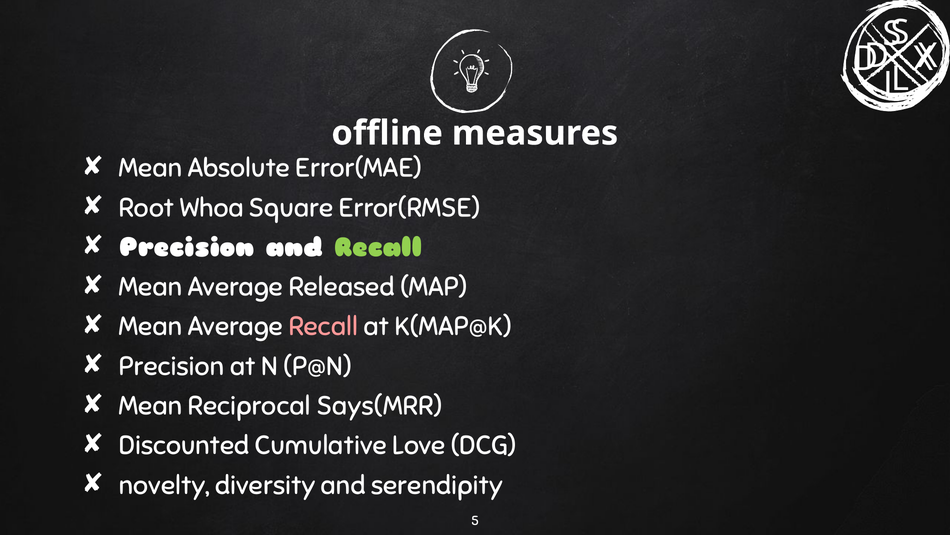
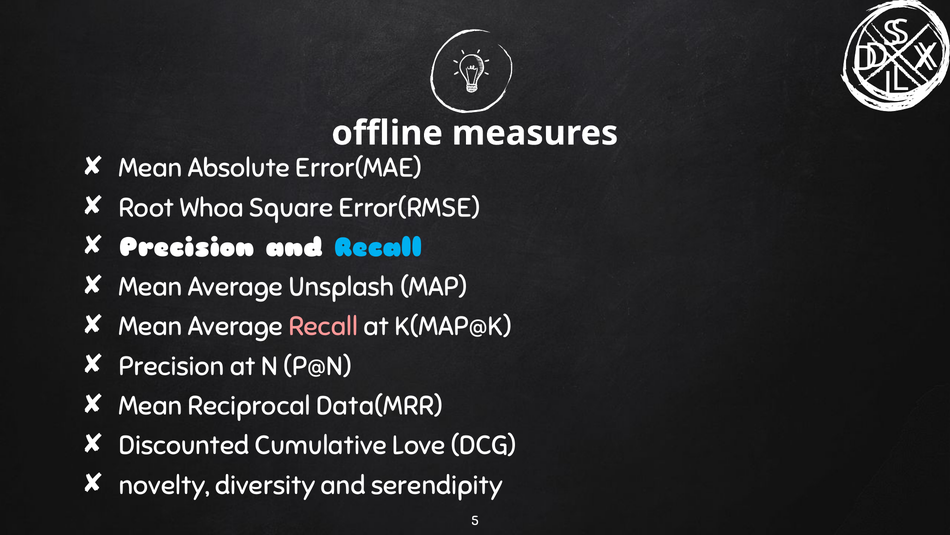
Recall at (378, 247) colour: light green -> light blue
Released: Released -> Unsplash
Says(MRR: Says(MRR -> Data(MRR
